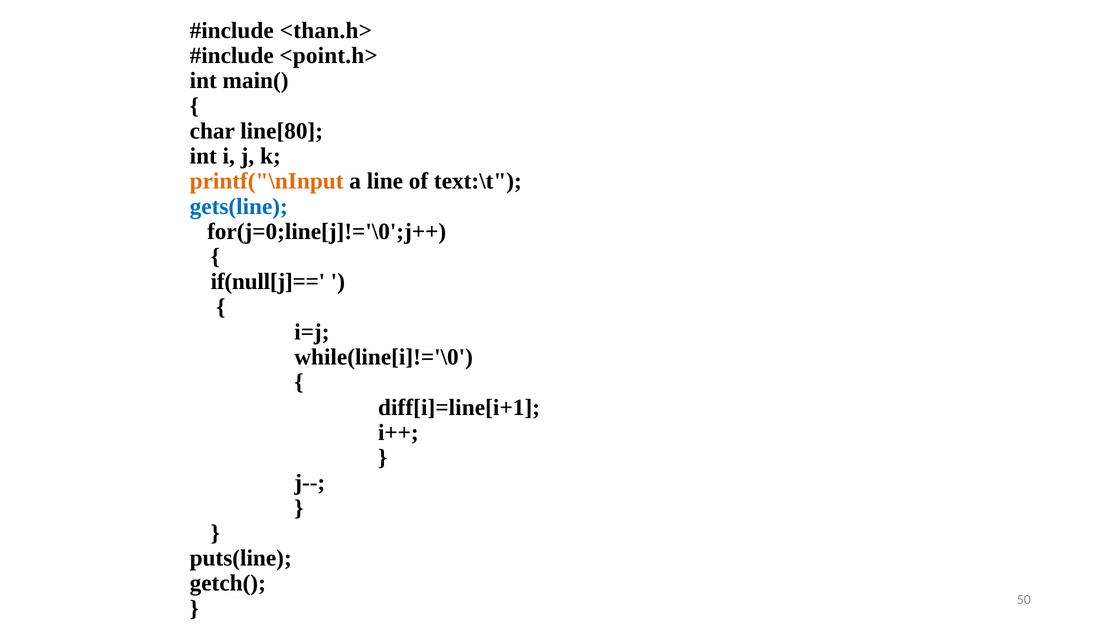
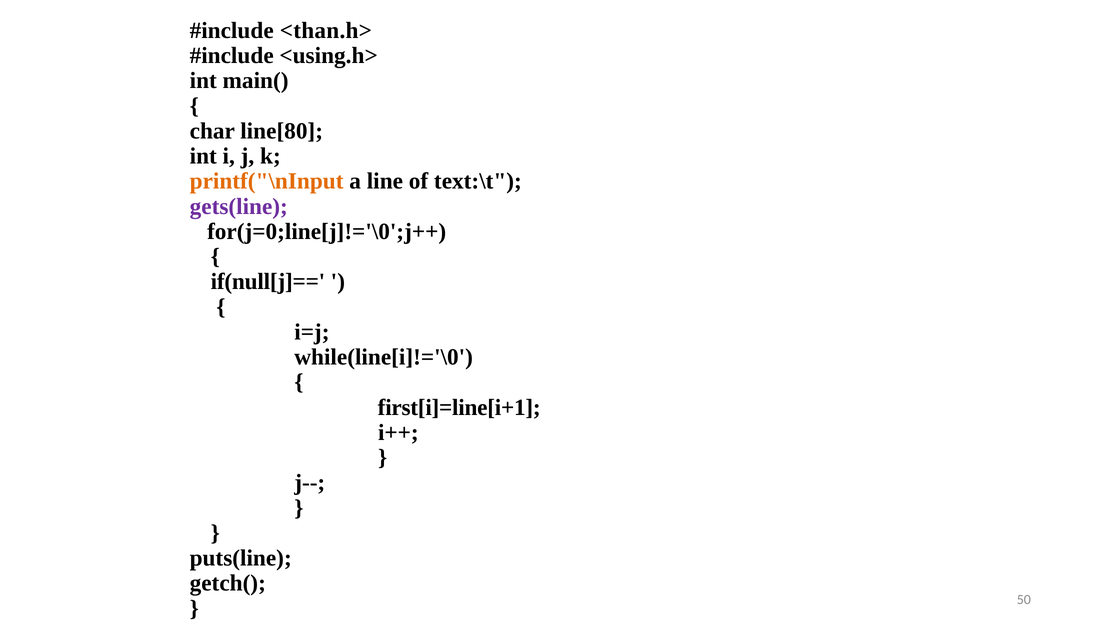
<point.h>: <point.h> -> <using.h>
gets(line colour: blue -> purple
diff[i]=line[i+1: diff[i]=line[i+1 -> first[i]=line[i+1
